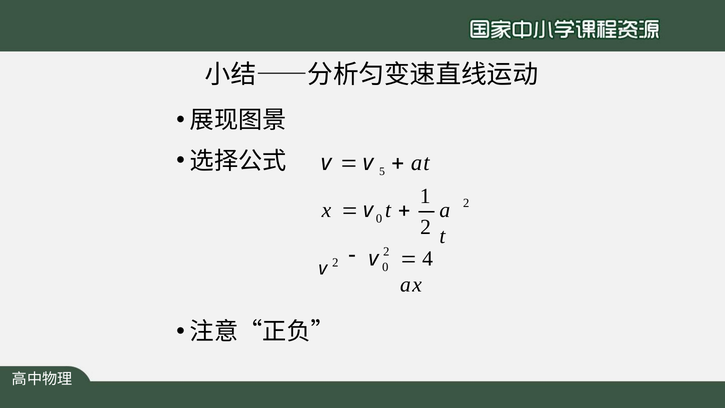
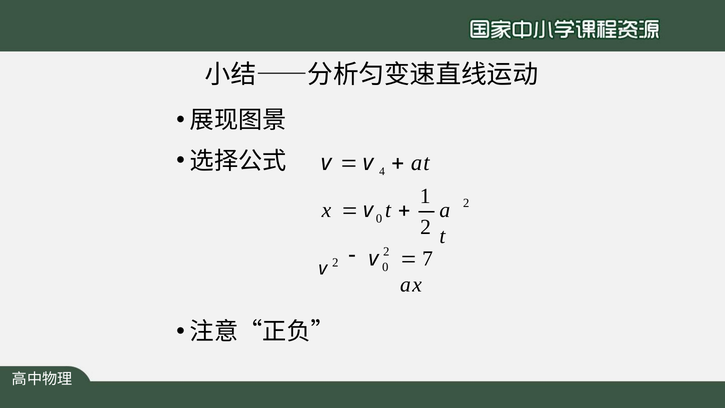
5: 5 -> 4
4: 4 -> 7
